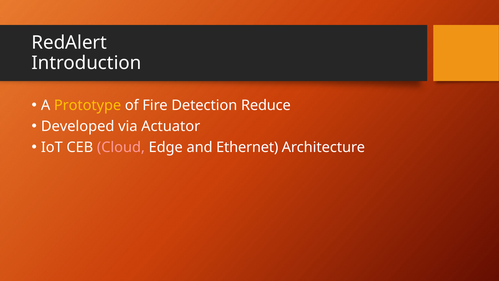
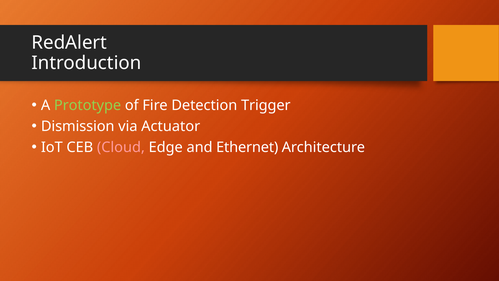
Prototype colour: yellow -> light green
Reduce: Reduce -> Trigger
Developed: Developed -> Dismission
